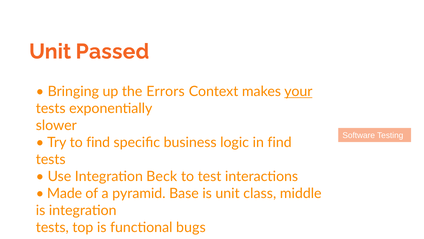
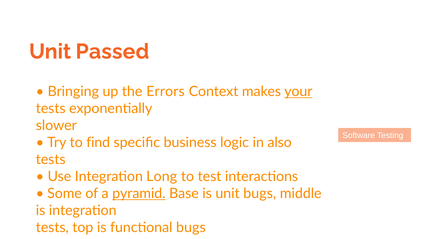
in find: find -> also
Beck: Beck -> Long
Made: Made -> Some
pyramid underline: none -> present
unit class: class -> bugs
